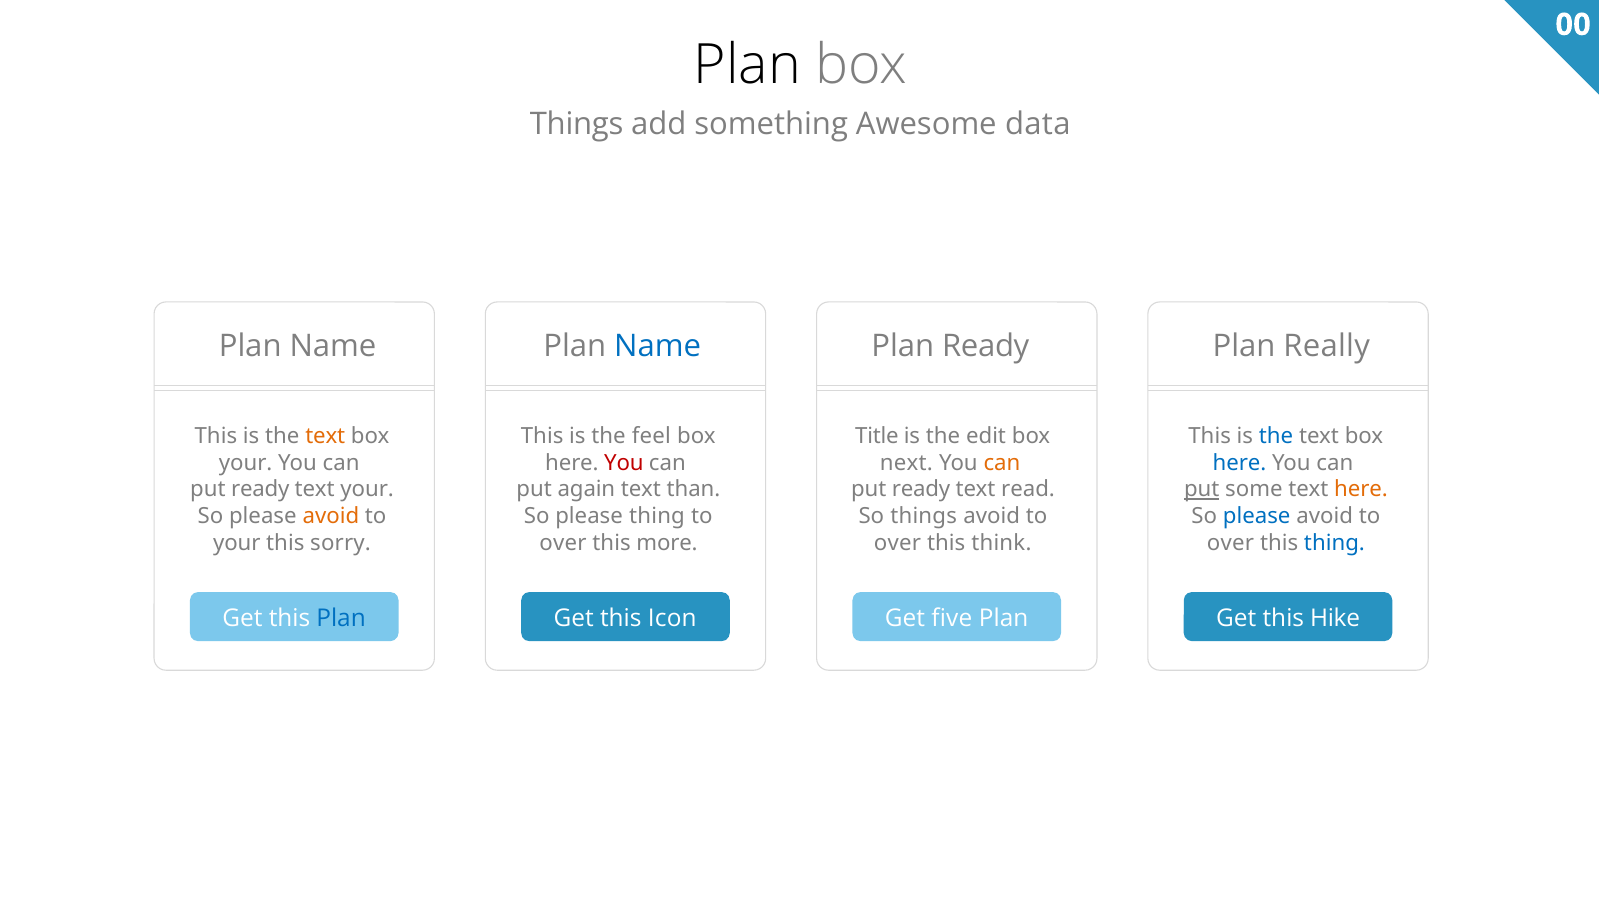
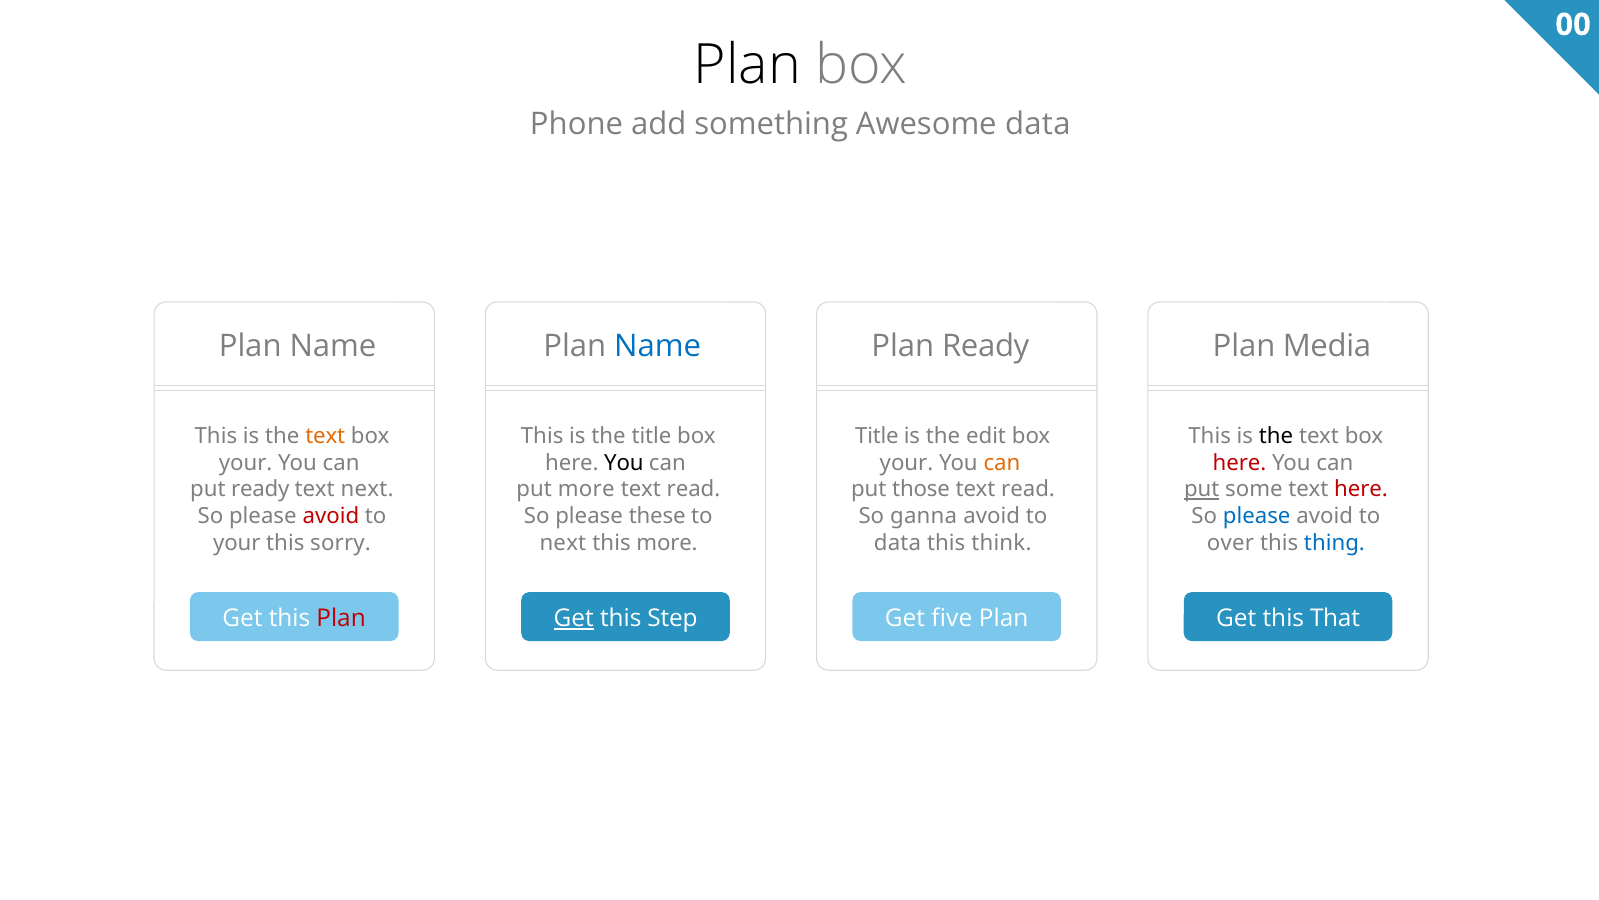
Things at (577, 124): Things -> Phone
Really: Really -> Media
the feel: feel -> title
the at (1276, 436) colour: blue -> black
You at (624, 463) colour: red -> black
next at (906, 463): next -> your
here at (1239, 463) colour: blue -> red
text your: your -> next
put again: again -> more
than at (693, 489): than -> read
ready at (921, 489): ready -> those
here at (1361, 489) colour: orange -> red
avoid at (331, 516) colour: orange -> red
please thing: thing -> these
So things: things -> ganna
over at (563, 543): over -> next
over at (897, 543): over -> data
Plan at (341, 618) colour: blue -> red
Get at (574, 618) underline: none -> present
Icon: Icon -> Step
Hike: Hike -> That
